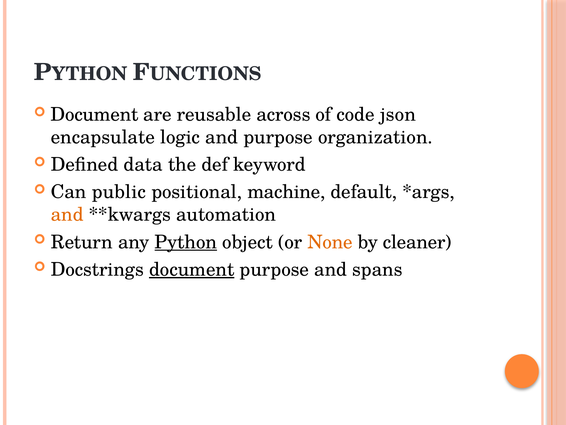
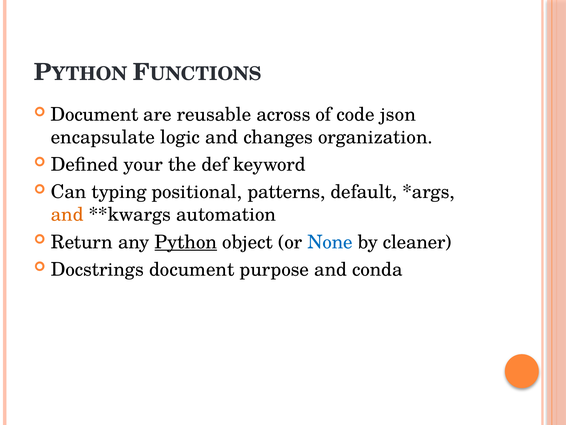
and purpose: purpose -> changes
data: data -> your
public: public -> typing
machine: machine -> patterns
None colour: orange -> blue
document at (192, 269) underline: present -> none
spans: spans -> conda
